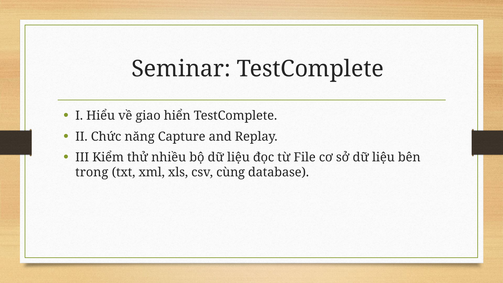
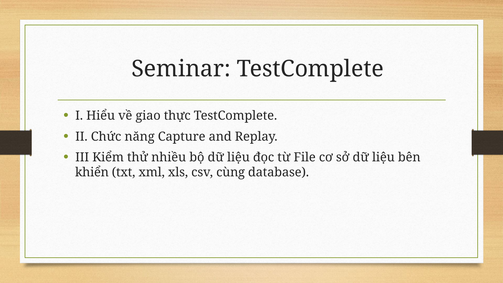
hiển: hiển -> thực
trong: trong -> khiển
